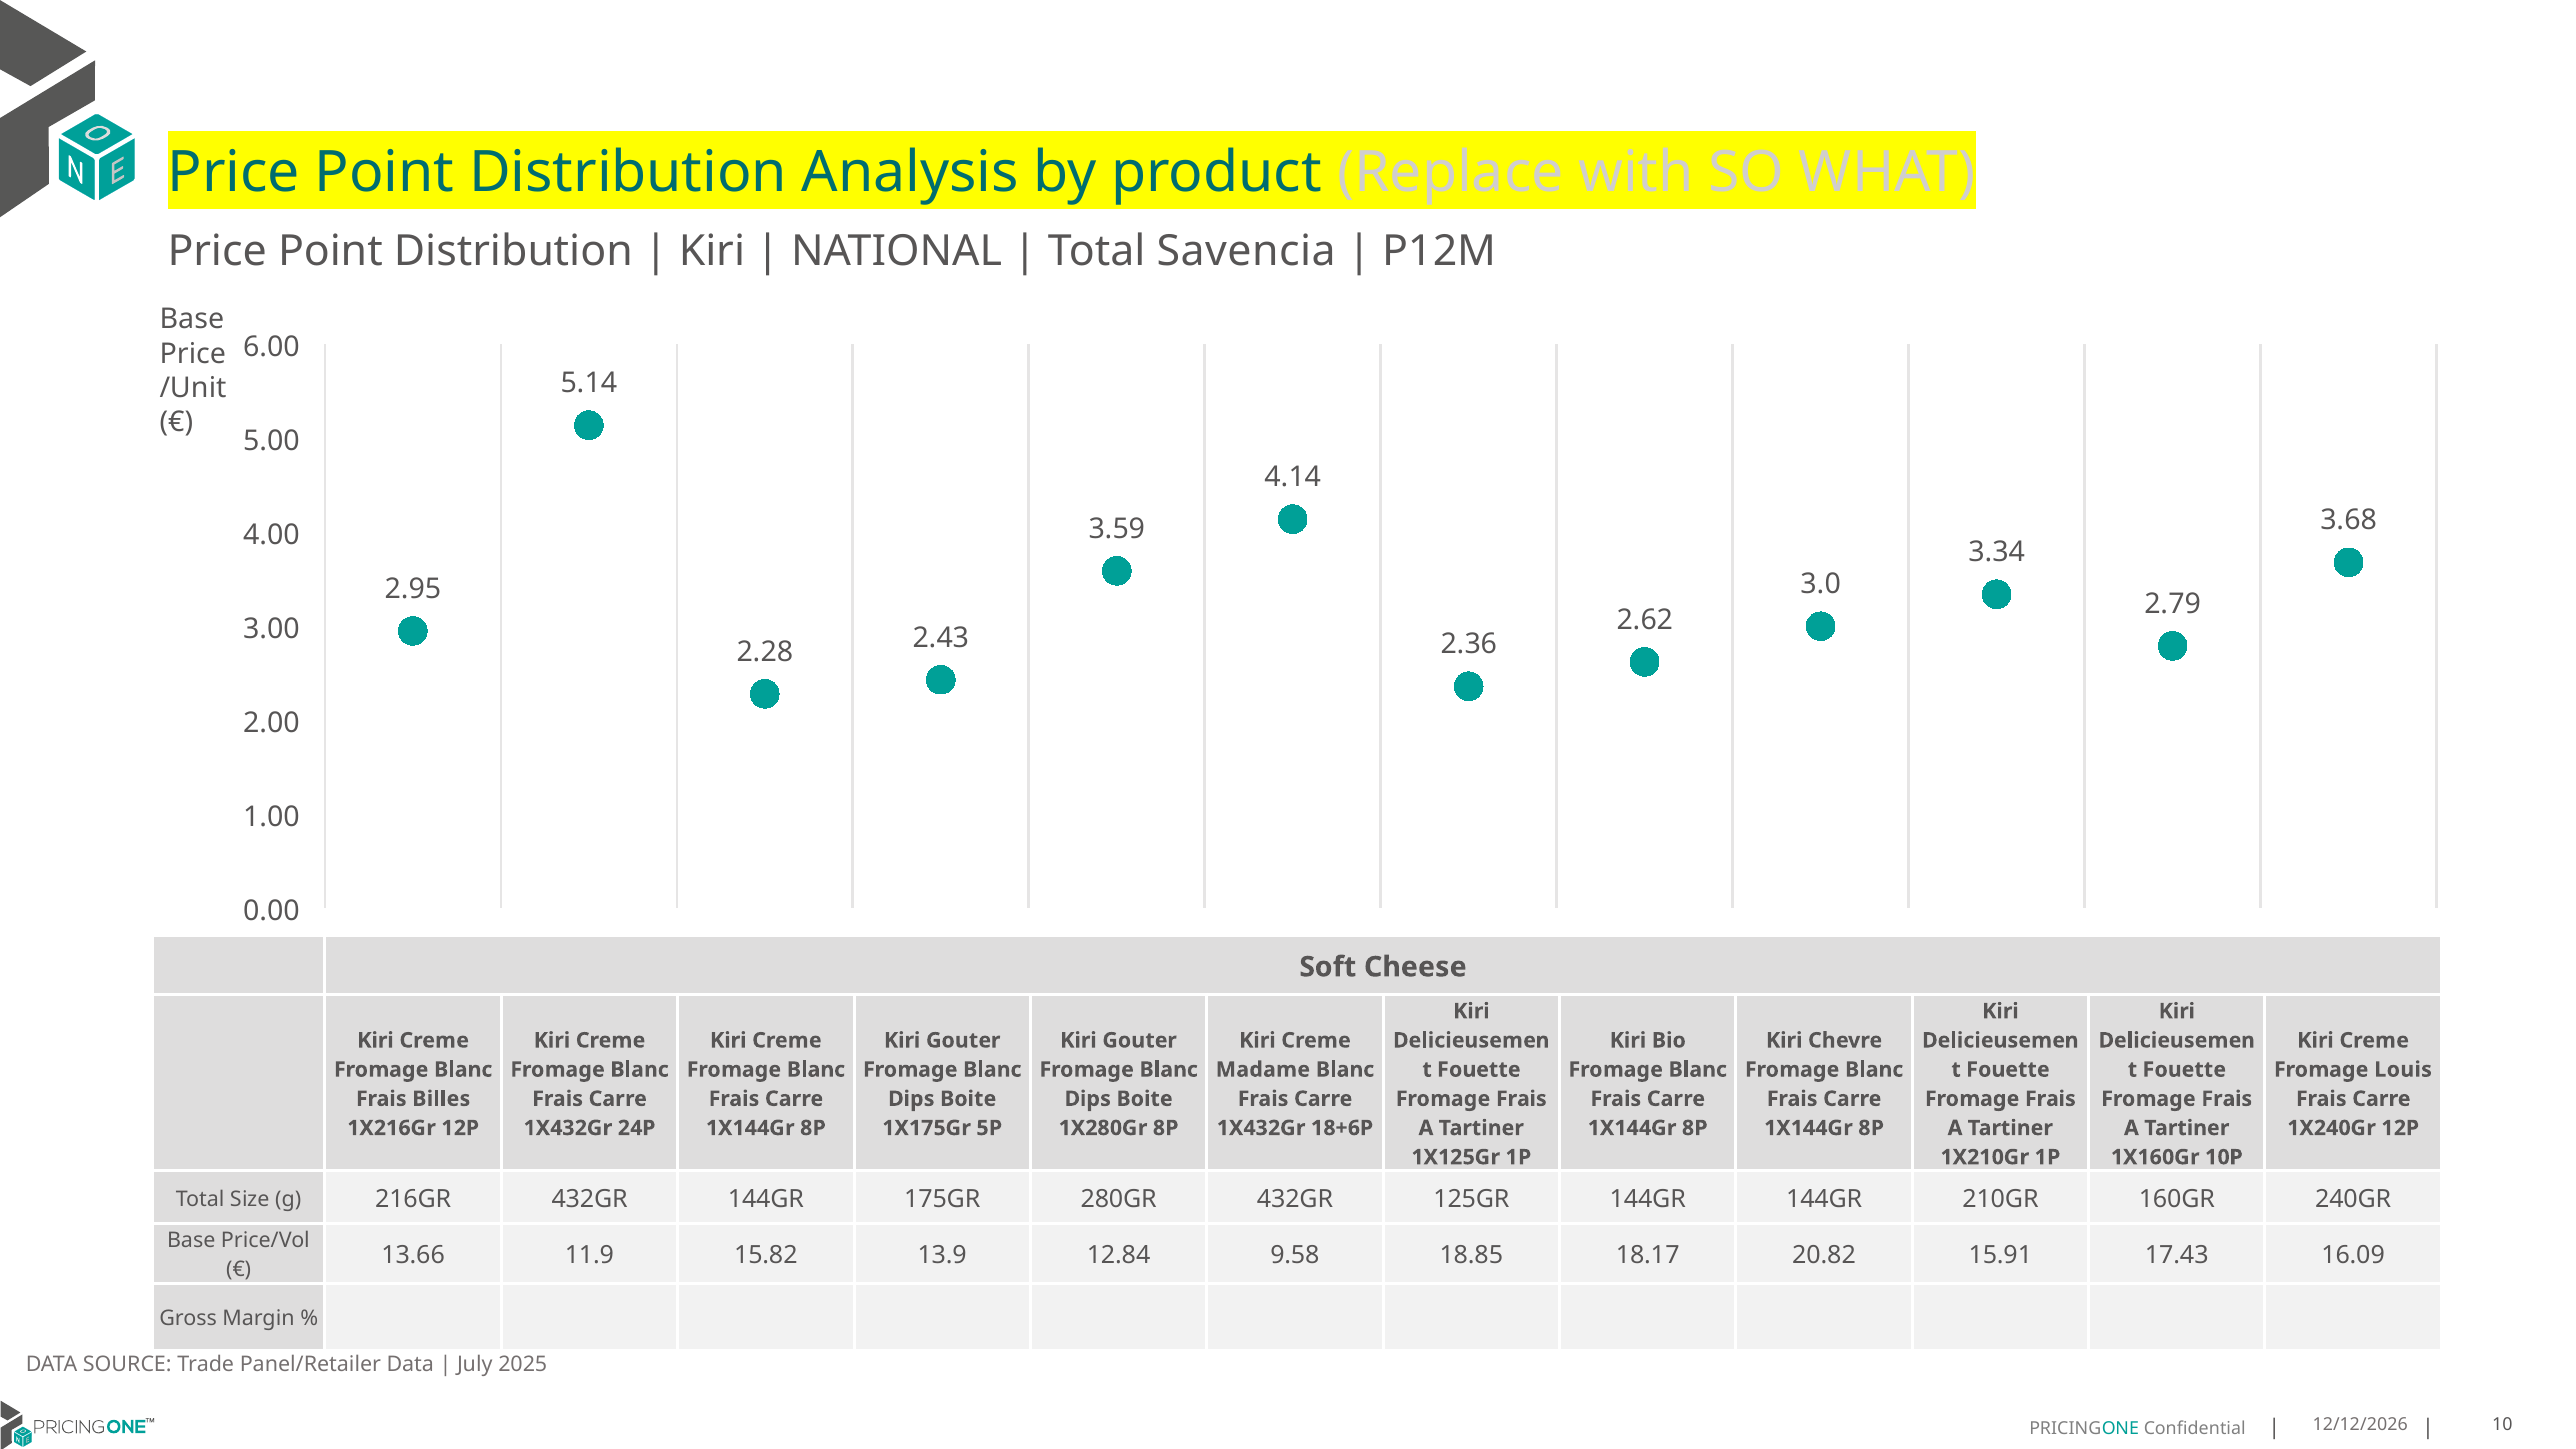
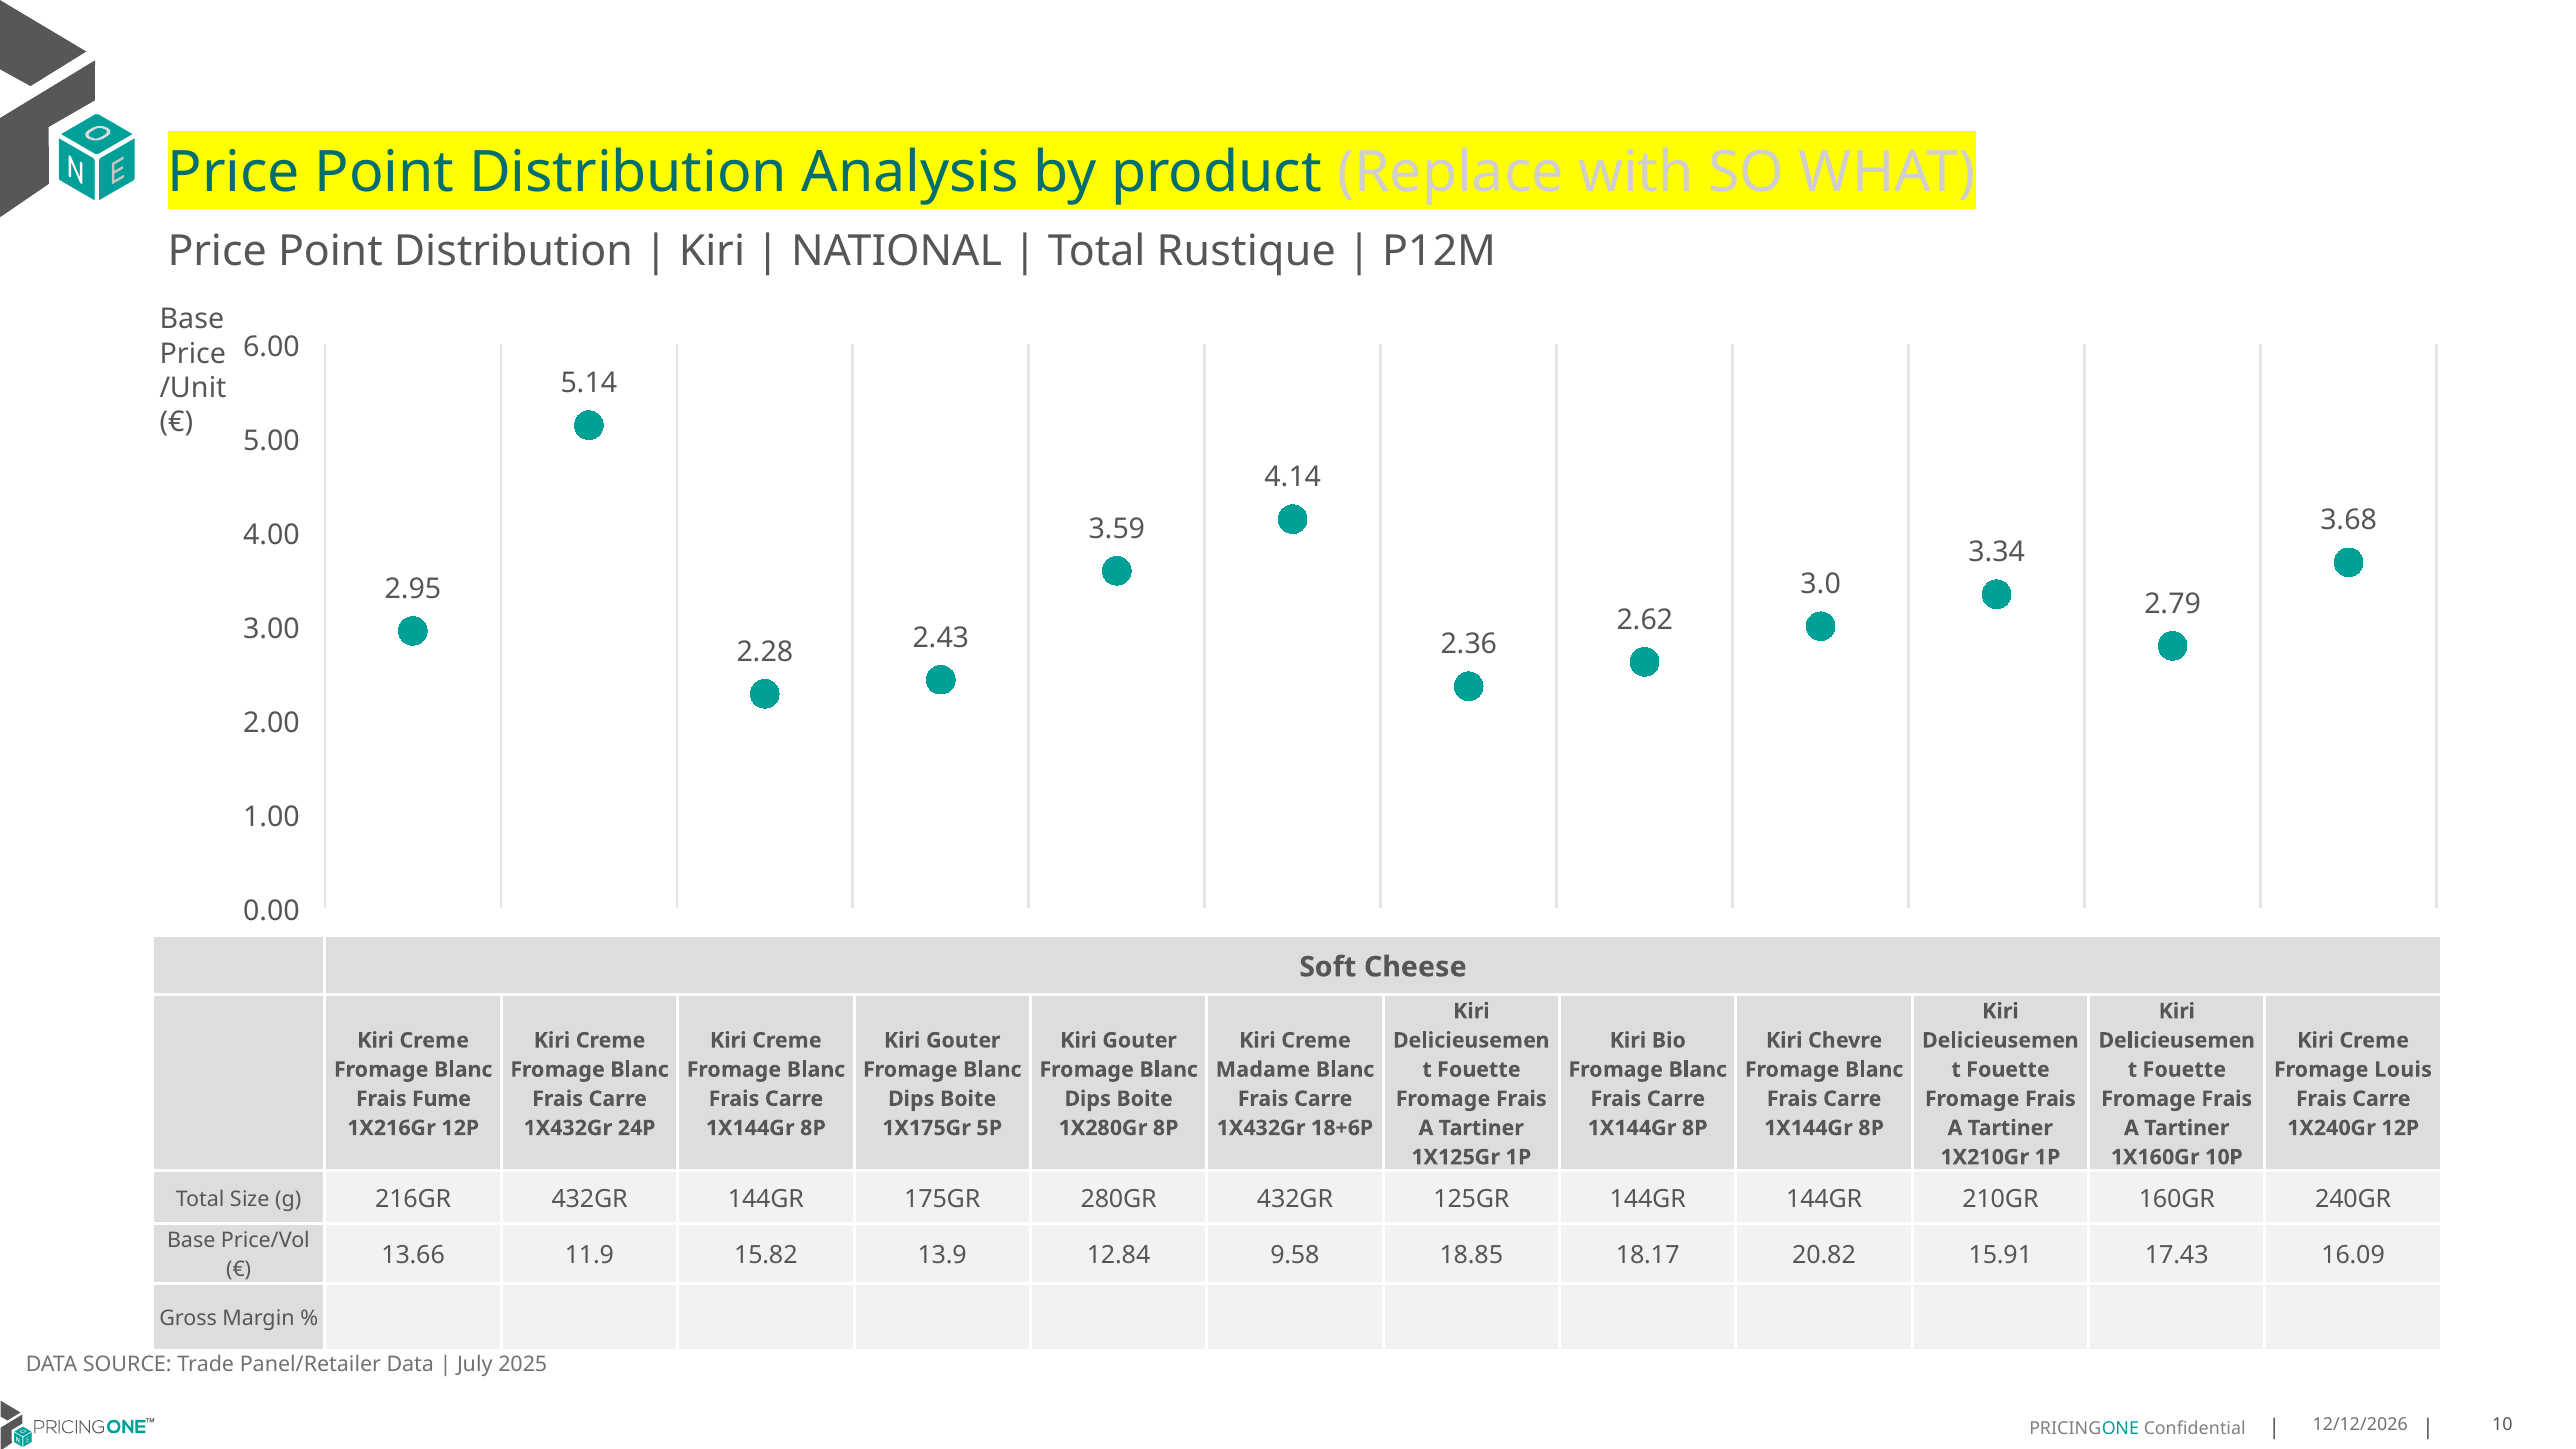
Savencia: Savencia -> Rustique
Billes: Billes -> Fume
